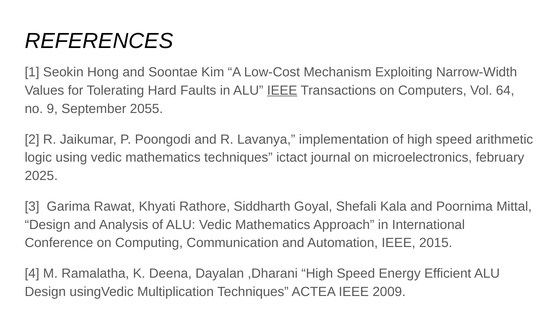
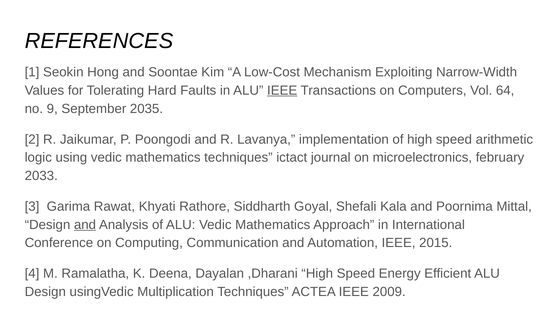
2055: 2055 -> 2035
2025: 2025 -> 2033
and at (85, 225) underline: none -> present
